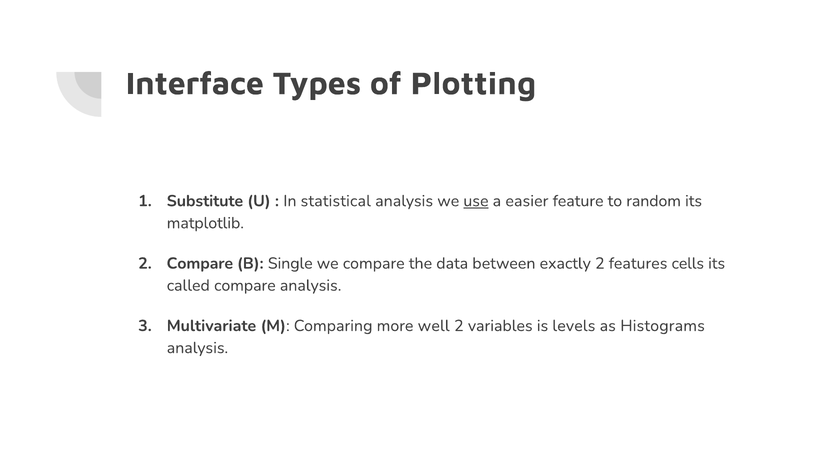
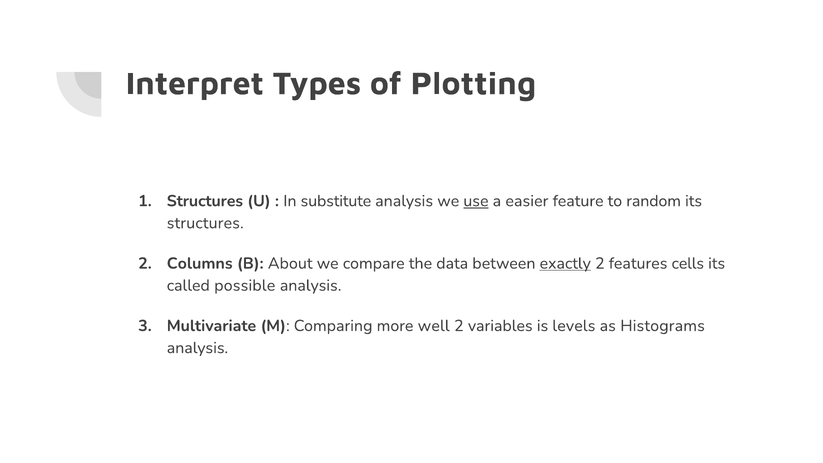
Interface: Interface -> Interpret
Substitute at (205, 201): Substitute -> Structures
statistical: statistical -> substitute
matplotlib at (205, 223): matplotlib -> structures
2 Compare: Compare -> Columns
Single: Single -> About
exactly underline: none -> present
called compare: compare -> possible
